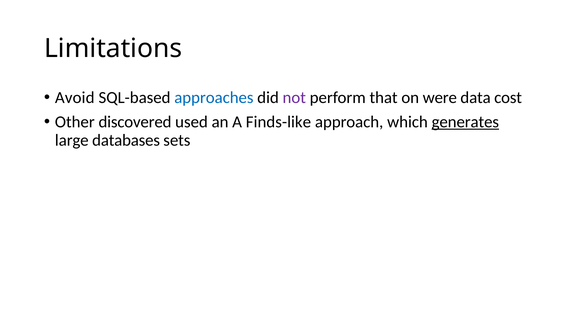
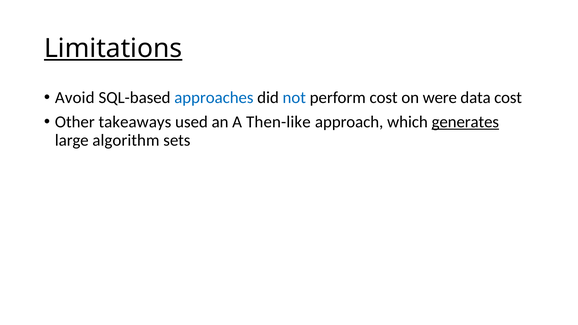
Limitations underline: none -> present
not colour: purple -> blue
perform that: that -> cost
discovered: discovered -> takeaways
Finds-like: Finds-like -> Then-like
databases: databases -> algorithm
